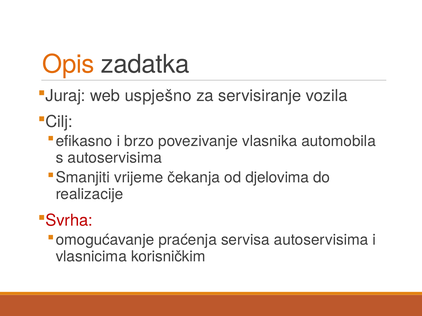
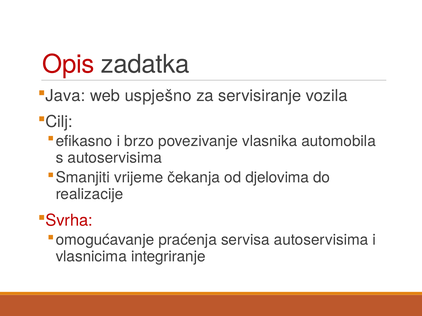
Opis colour: orange -> red
Juraj: Juraj -> Java
korisničkim: korisničkim -> integriranje
